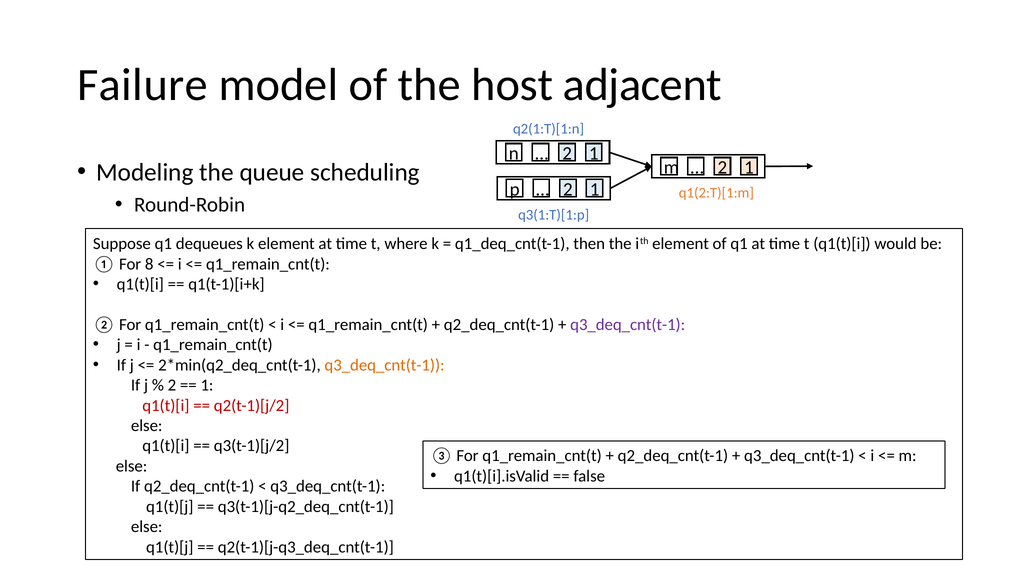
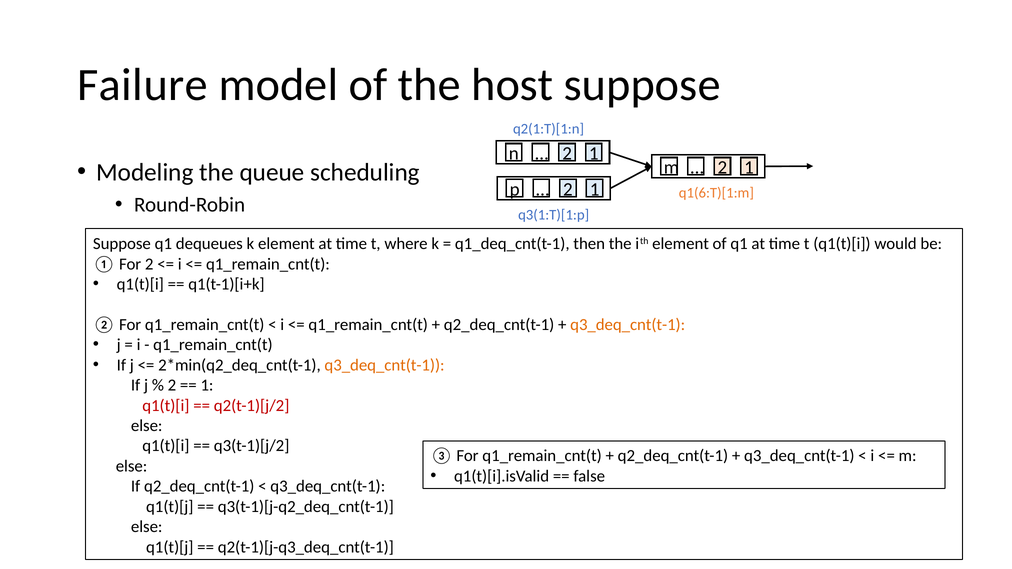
host adjacent: adjacent -> suppose
q1(2:T)[1:m: q1(2:T)[1:m -> q1(6:T)[1:m
For 8: 8 -> 2
q3_deq_cnt(t-1 at (628, 325) colour: purple -> orange
